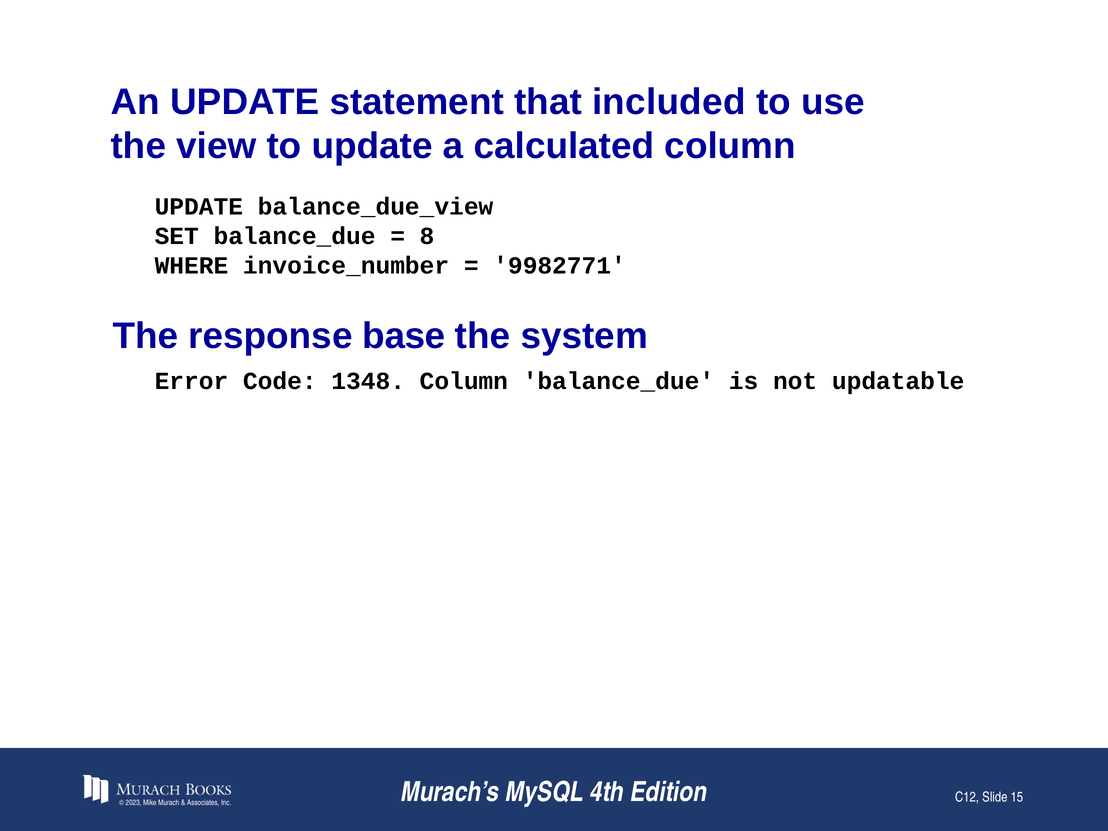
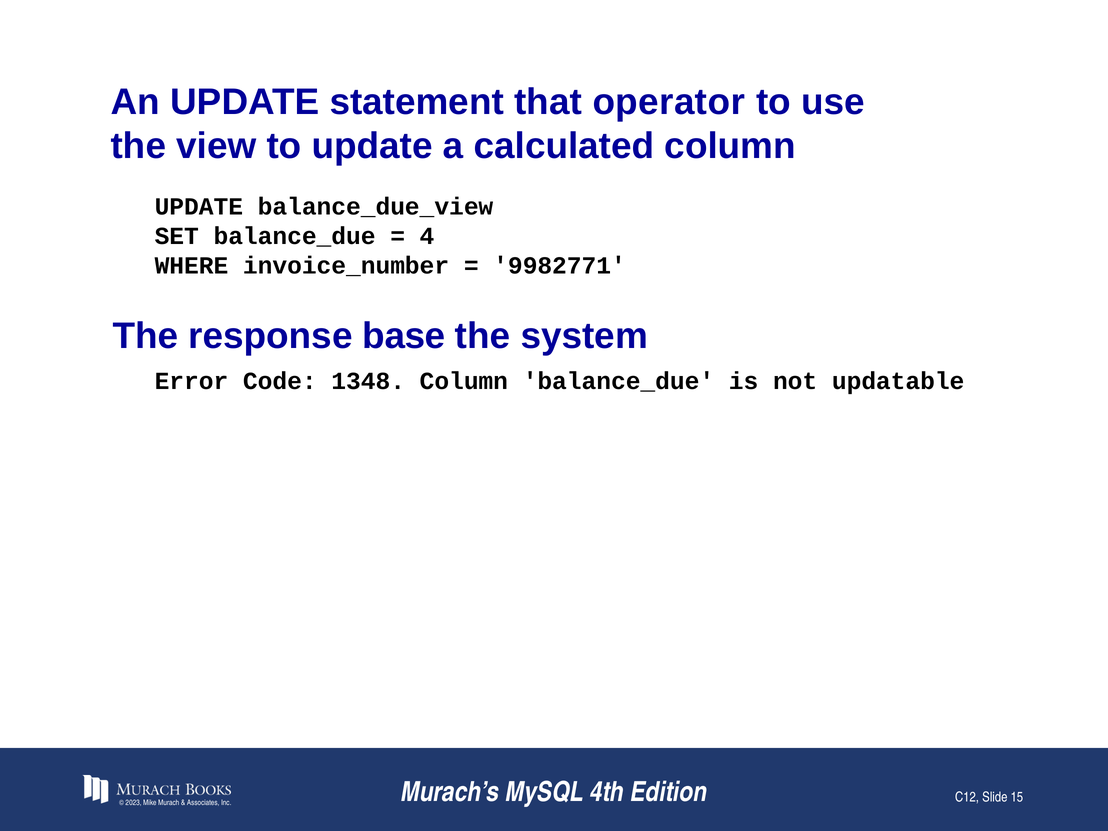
included: included -> operator
8: 8 -> 4
